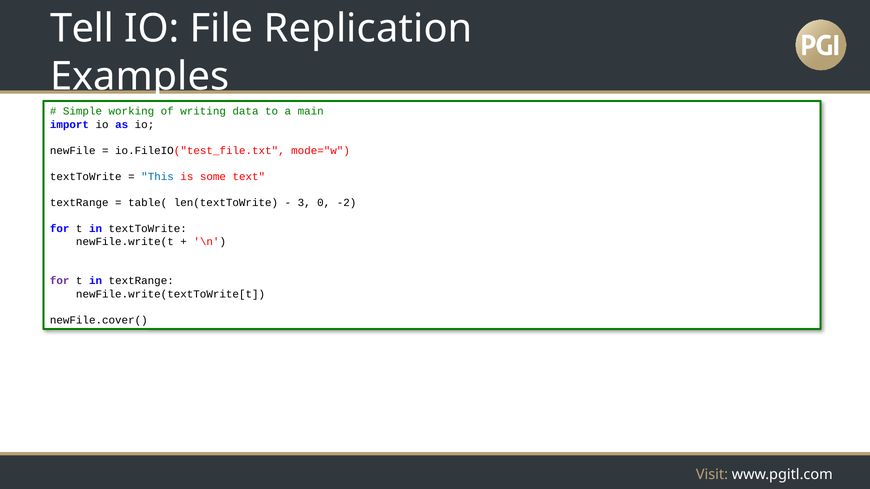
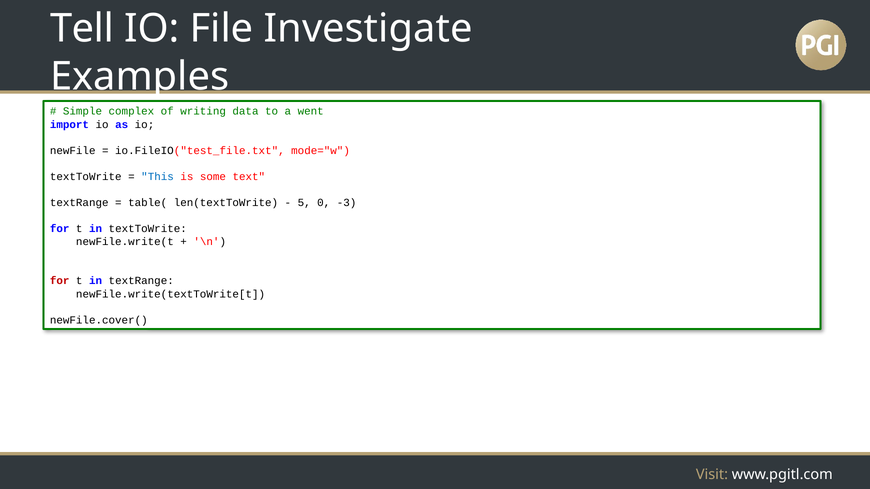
Replication: Replication -> Investigate
working: working -> complex
main: main -> went
3: 3 -> 5
-2: -2 -> -3
for at (60, 281) colour: purple -> red
